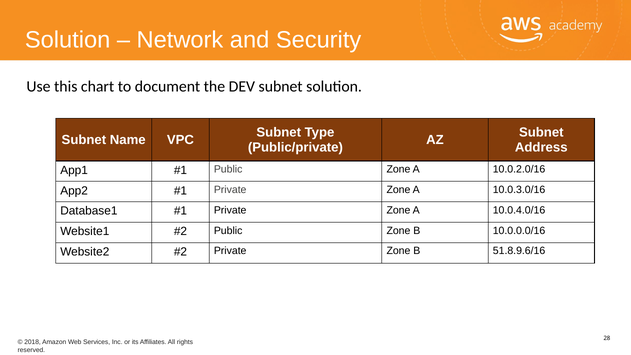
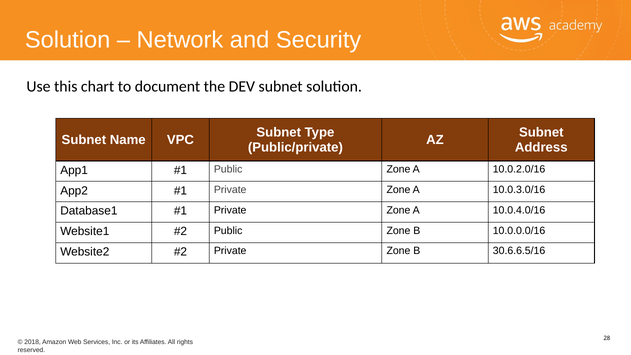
51.8.9.6/16: 51.8.9.6/16 -> 30.6.6.5/16
